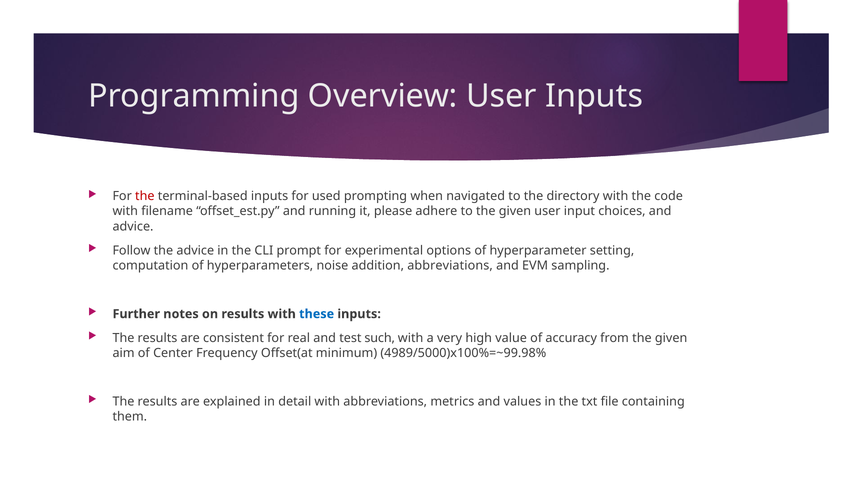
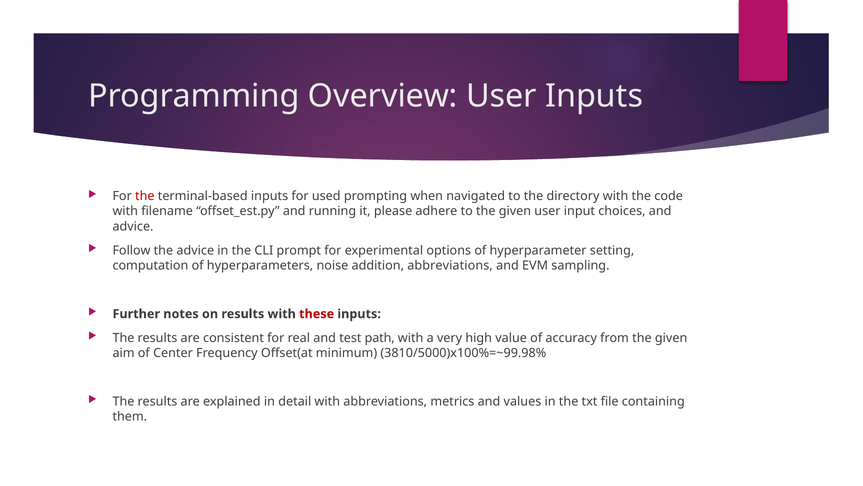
these colour: blue -> red
such: such -> path
4989/5000)x100%=~99.98%: 4989/5000)x100%=~99.98% -> 3810/5000)x100%=~99.98%
